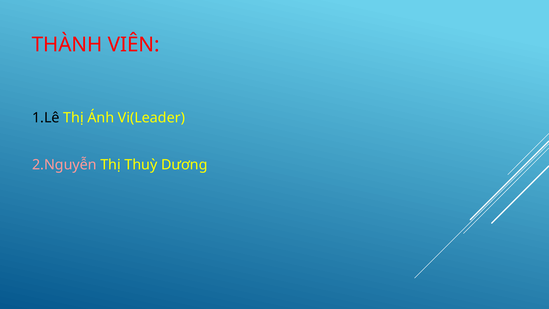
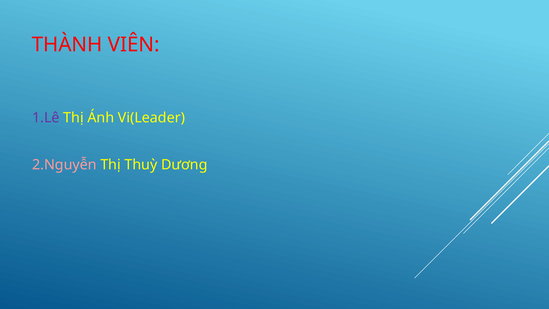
1.Lê colour: black -> purple
